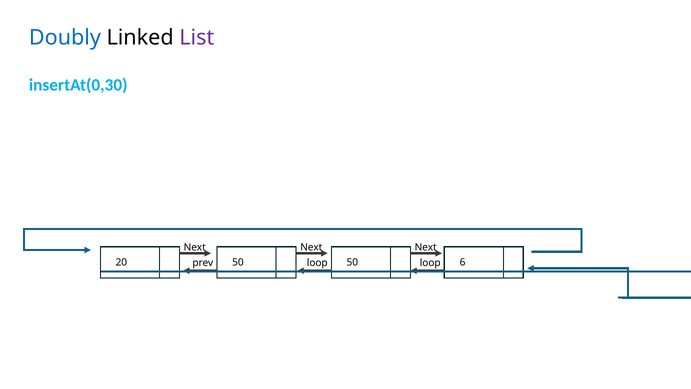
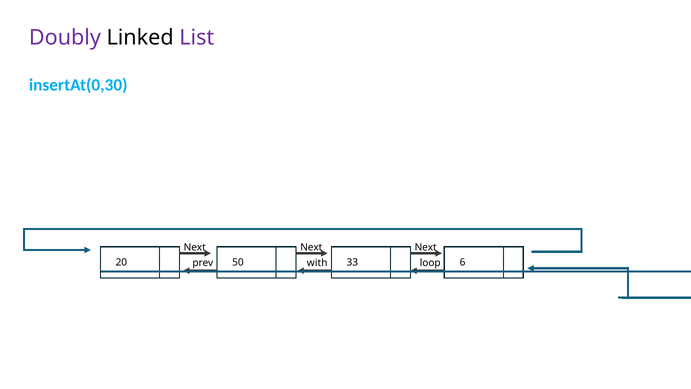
Doubly colour: blue -> purple
loop at (317, 263): loop -> with
prev 50: 50 -> 33
